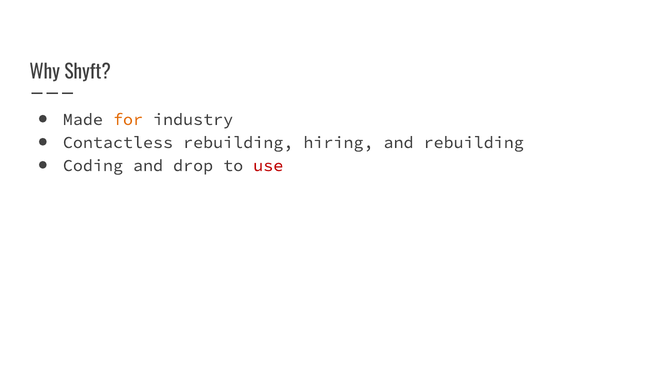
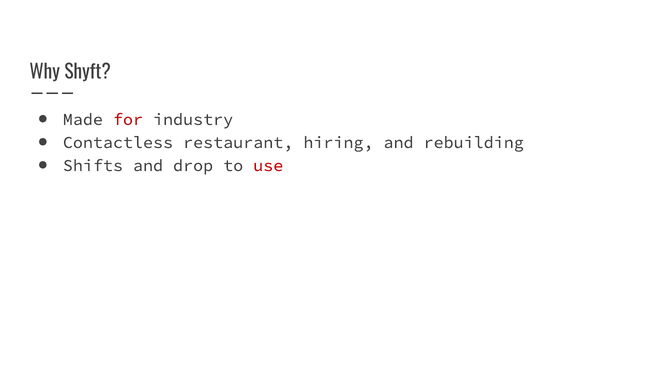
for colour: orange -> red
Contactless rebuilding: rebuilding -> restaurant
Coding: Coding -> Shifts
